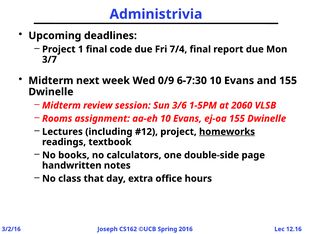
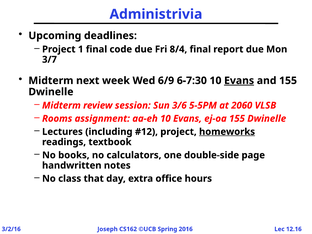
7/4: 7/4 -> 8/4
0/9: 0/9 -> 6/9
Evans at (239, 81) underline: none -> present
1-5PM: 1-5PM -> 5-5PM
